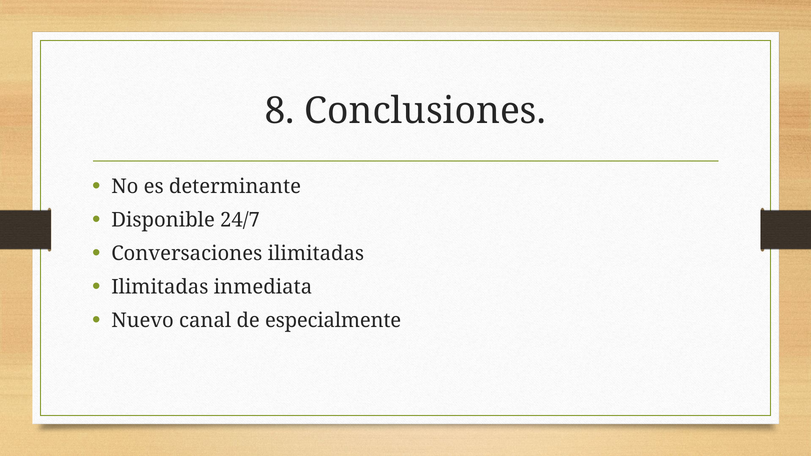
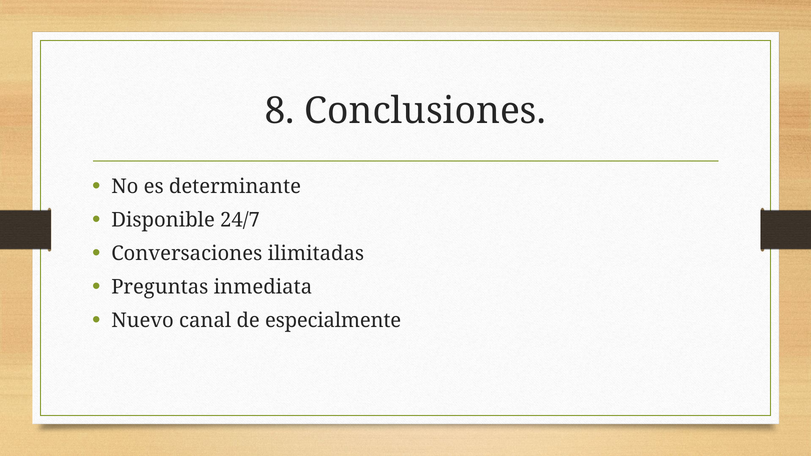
Ilimitadas at (160, 287): Ilimitadas -> Preguntas
